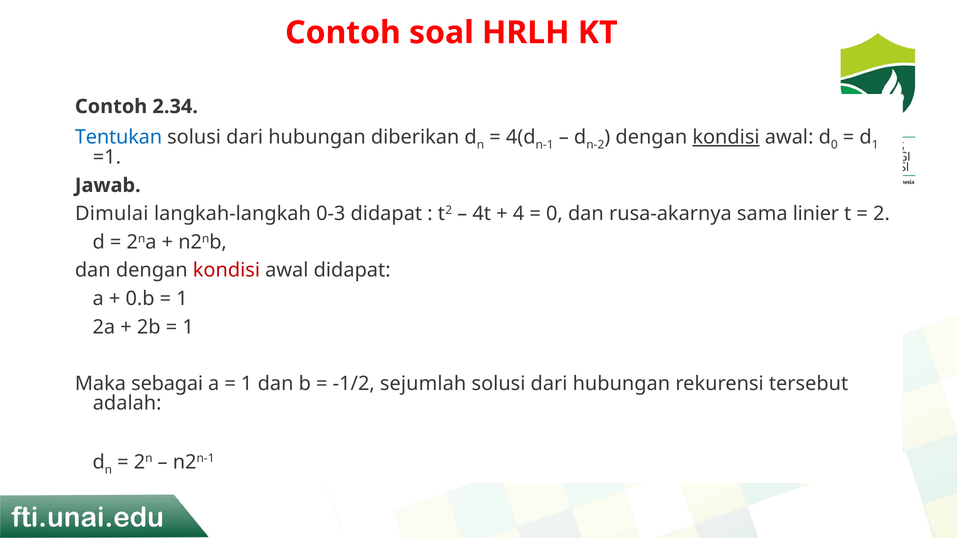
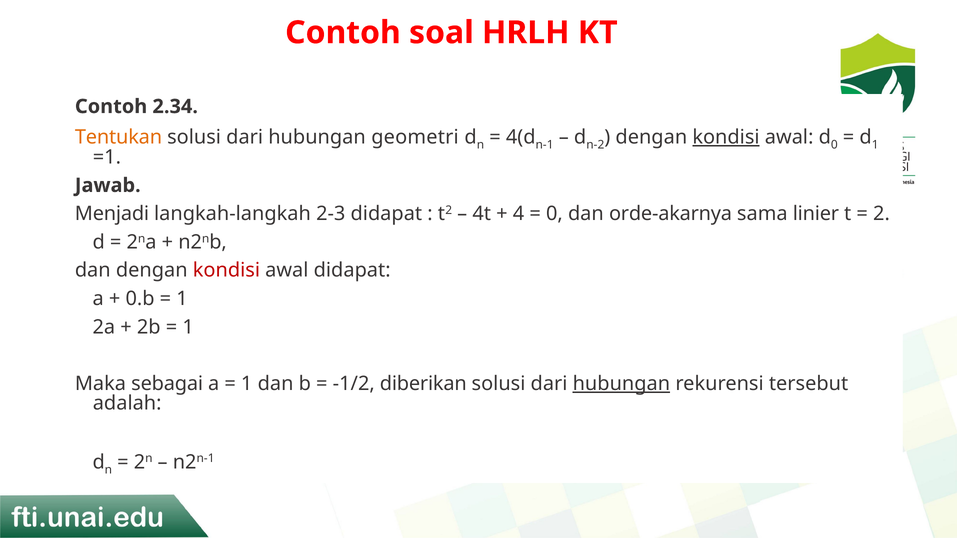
Tentukan colour: blue -> orange
diberikan: diberikan -> geometri
Dimulai: Dimulai -> Menjadi
0-3: 0-3 -> 2-3
rusa-akarnya: rusa-akarnya -> orde-akarnya
sejumlah: sejumlah -> diberikan
hubungan at (621, 384) underline: none -> present
